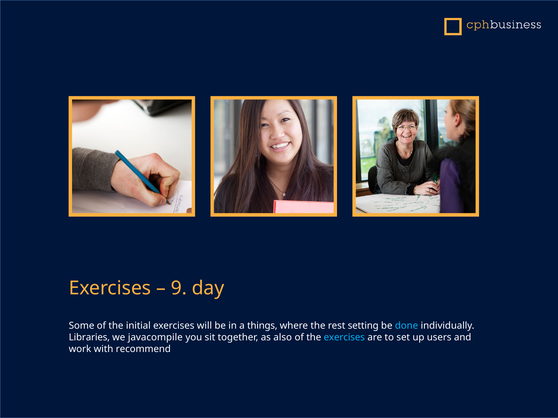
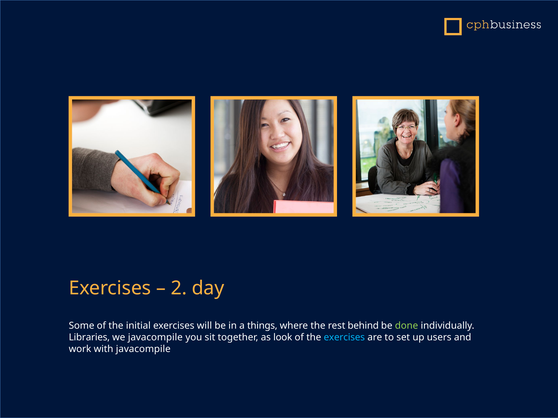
9: 9 -> 2
setting: setting -> behind
done colour: light blue -> light green
also: also -> look
with recommend: recommend -> javacompile
